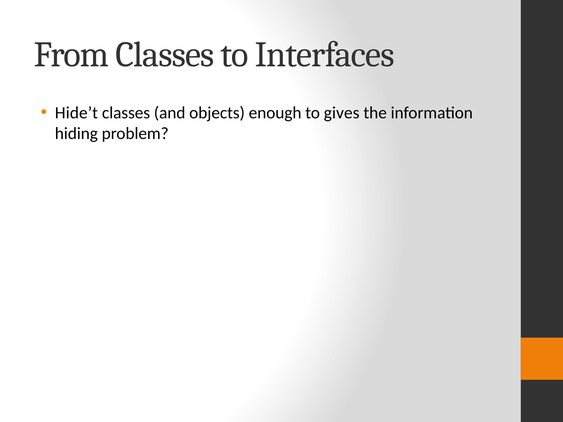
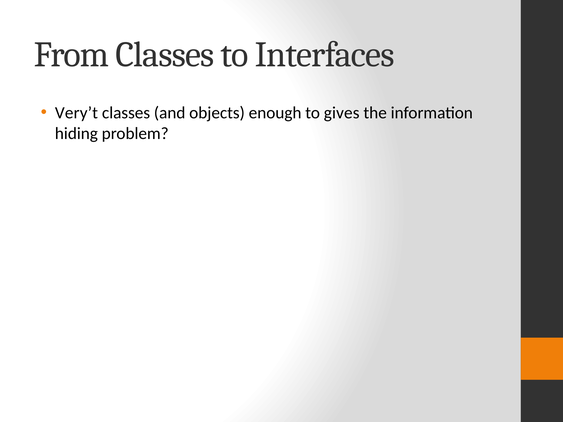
Hide’t: Hide’t -> Very’t
